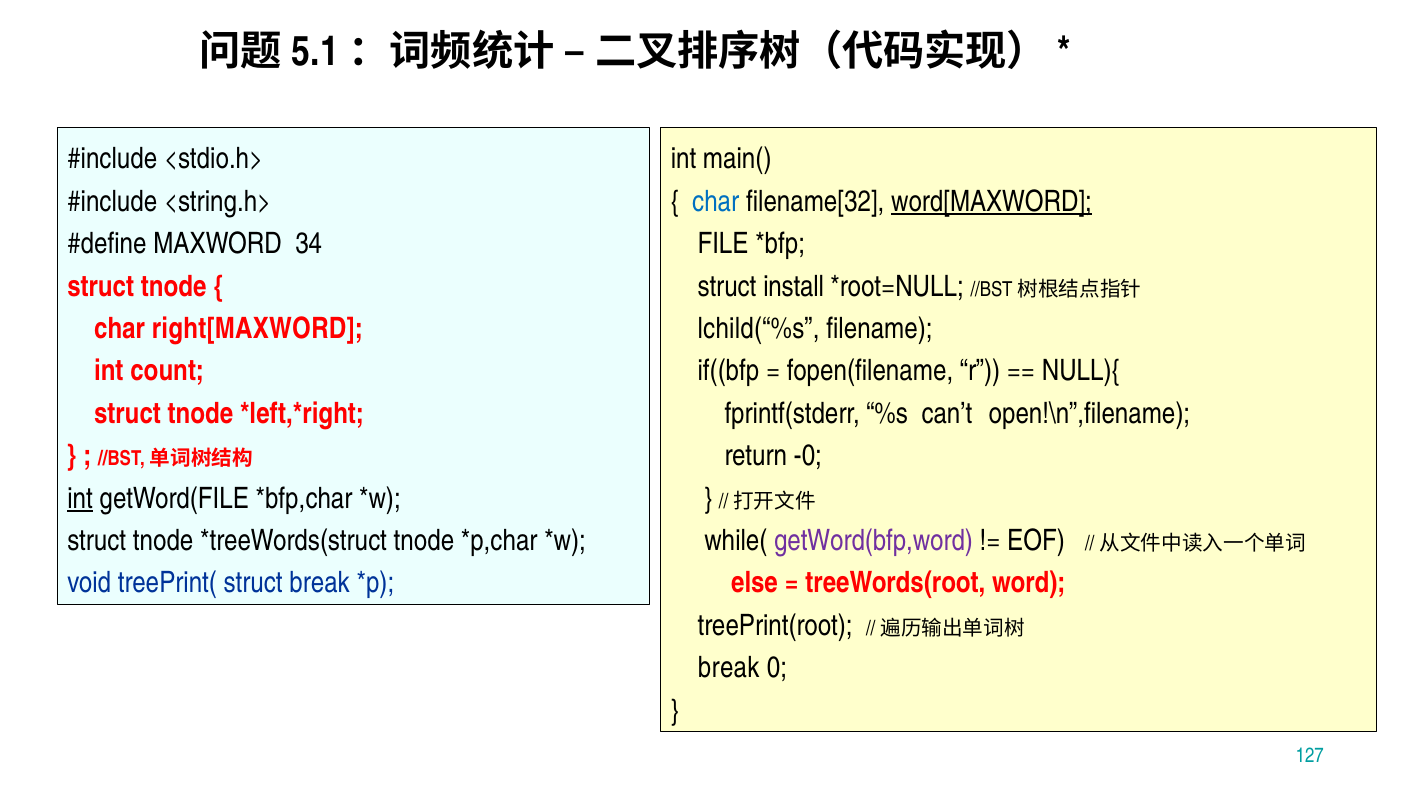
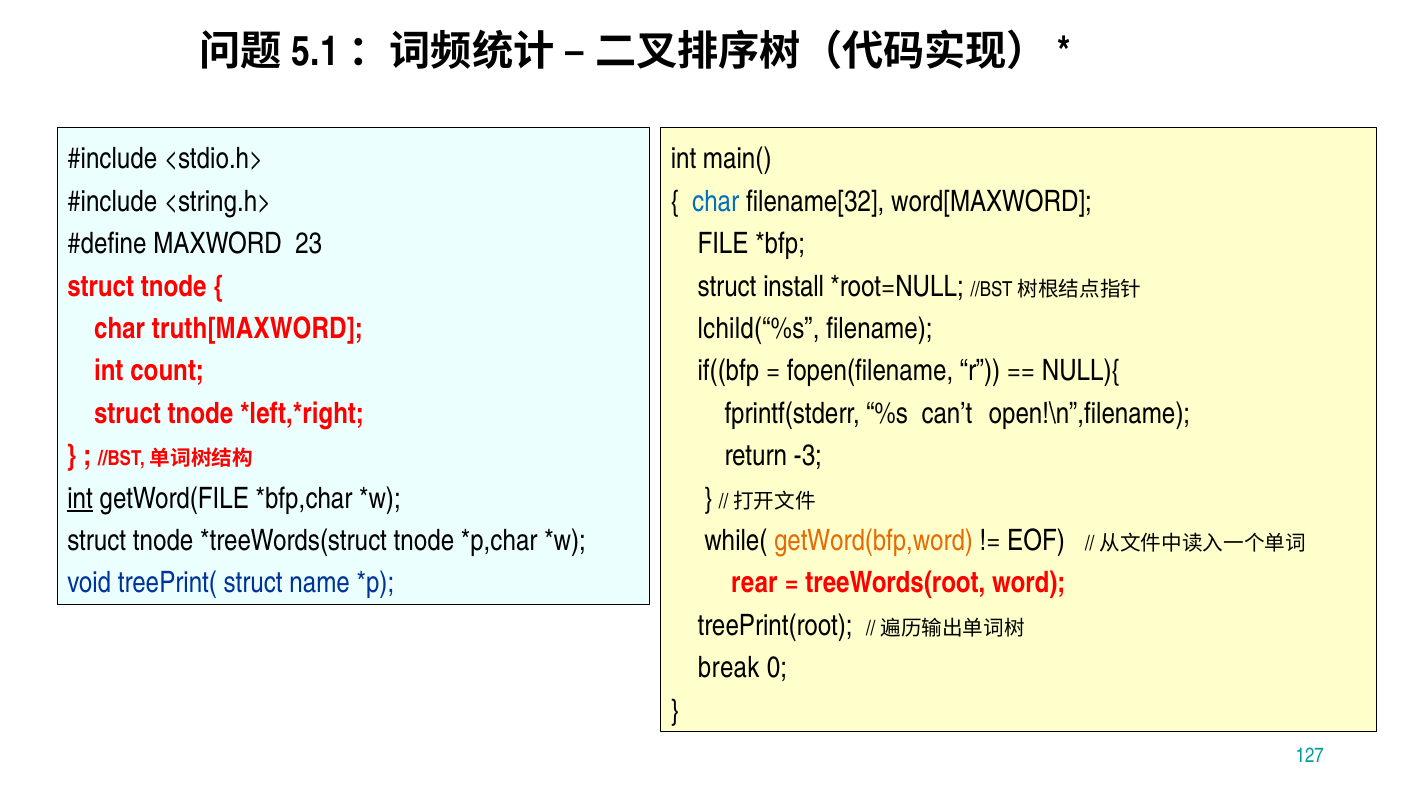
word[MAXWORD underline: present -> none
34: 34 -> 23
right[MAXWORD: right[MAXWORD -> truth[MAXWORD
-0: -0 -> -3
getWord(bfp,word colour: purple -> orange
struct break: break -> name
else: else -> rear
